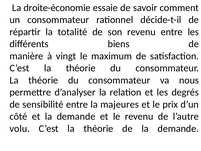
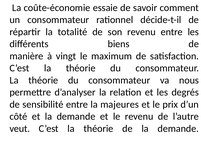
droite-économie: droite-économie -> coûte-économie
volu: volu -> veut
